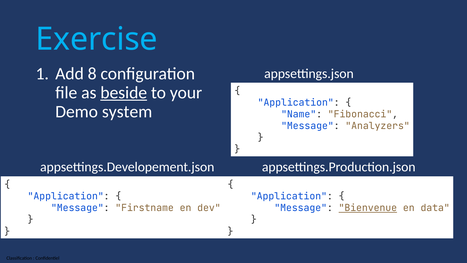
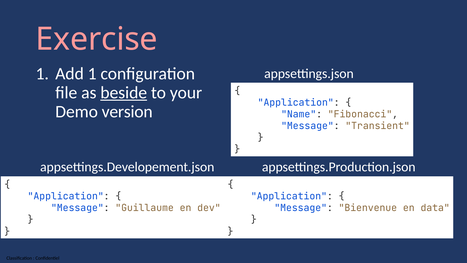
Exercise colour: light blue -> pink
Add 8: 8 -> 1
system: system -> version
Analyzers: Analyzers -> Transient
Firstname: Firstname -> Guillaume
Bienvenue underline: present -> none
